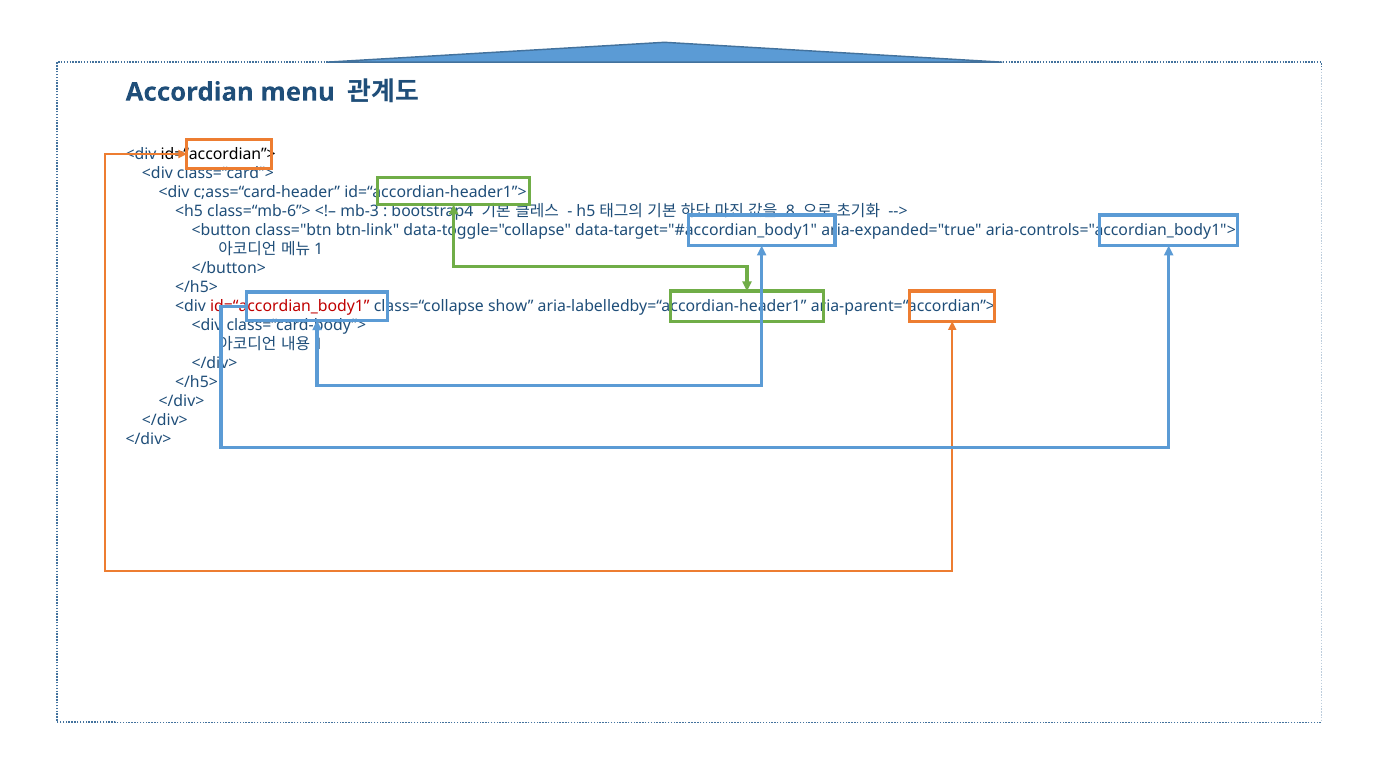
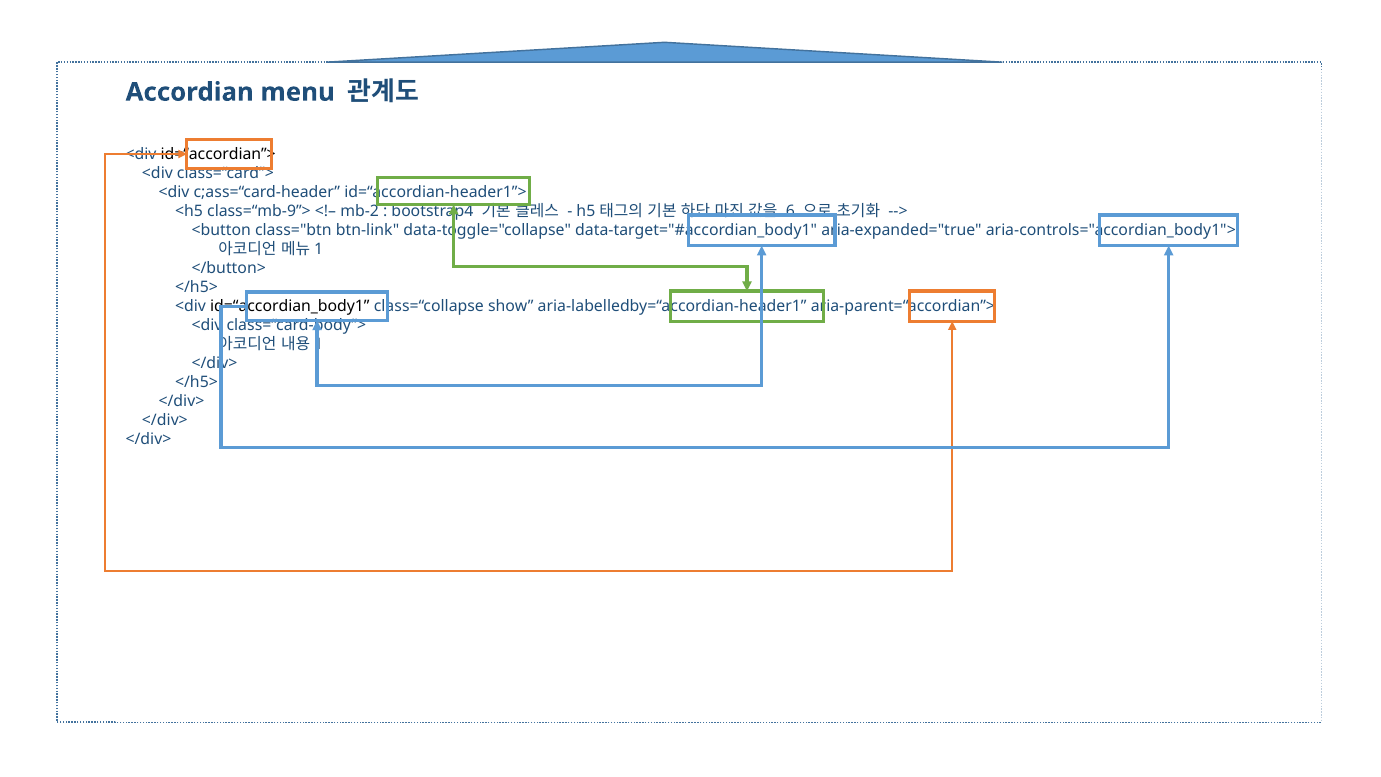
class=“mb-6”>: class=“mb-6”> -> class=“mb-9”>
mb-3: mb-3 -> mb-2
8: 8 -> 6
id=“accordian_body1 colour: red -> black
